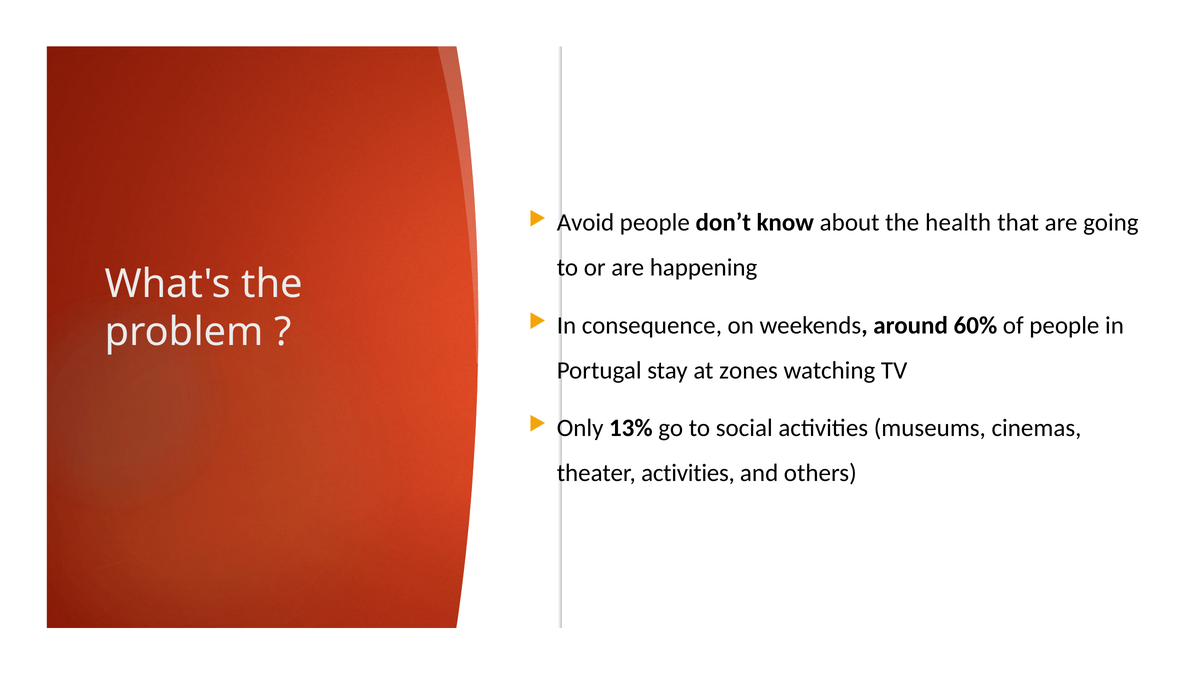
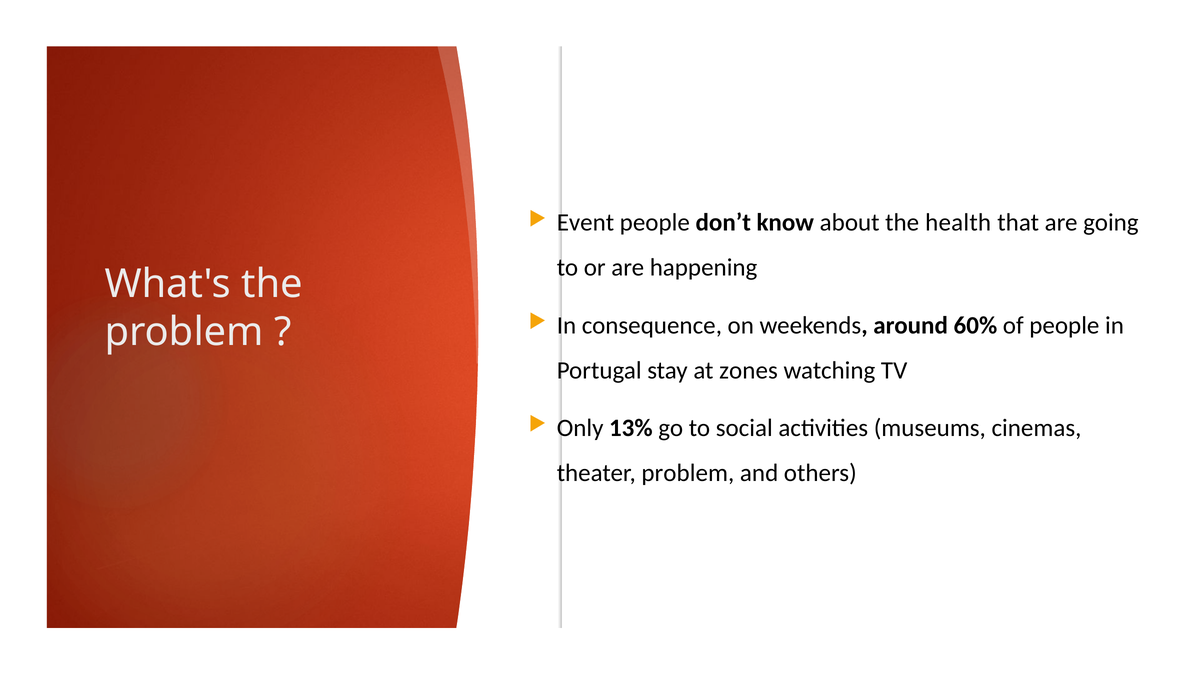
Avoid: Avoid -> Event
theater activities: activities -> problem
